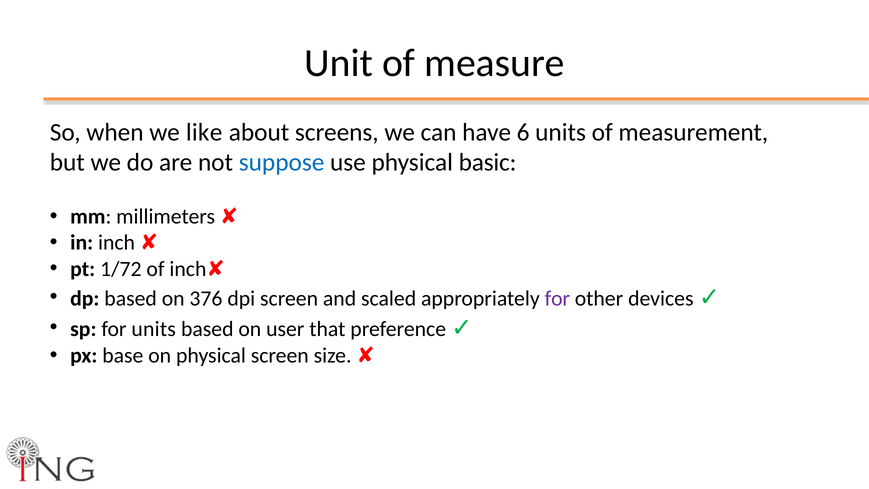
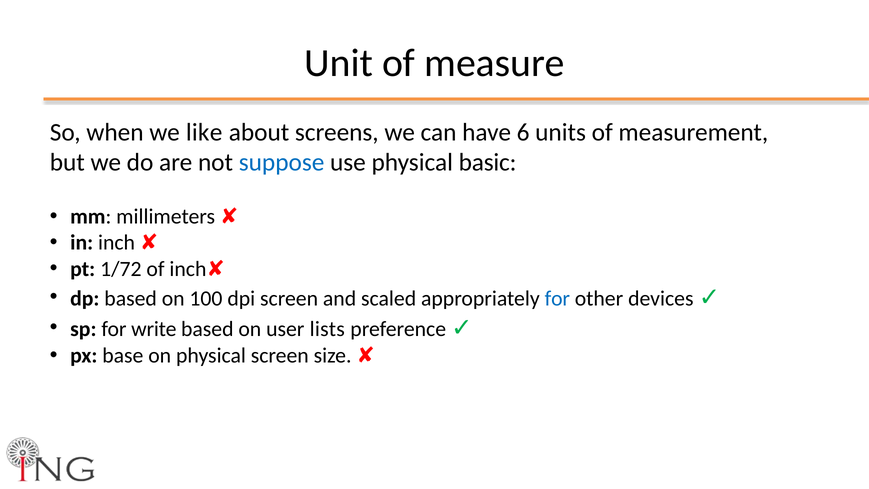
376: 376 -> 100
for at (557, 298) colour: purple -> blue
for units: units -> write
that: that -> lists
